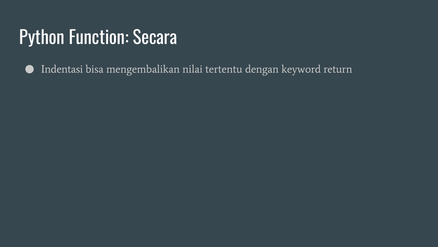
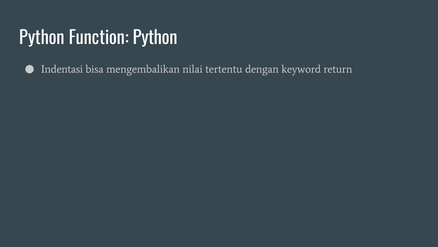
Function Secara: Secara -> Python
